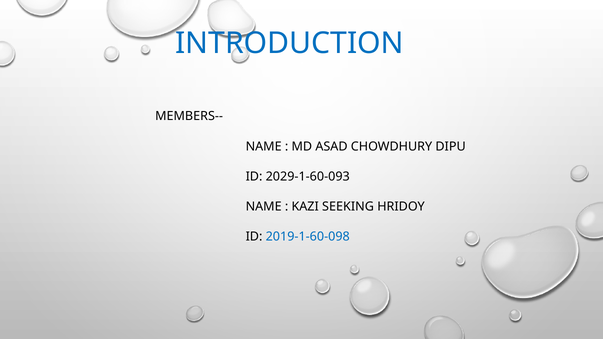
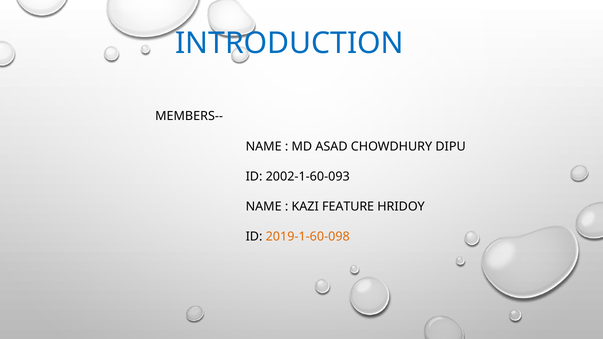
2029-1-60-093: 2029-1-60-093 -> 2002-1-60-093
SEEKING: SEEKING -> FEATURE
2019-1-60-098 colour: blue -> orange
